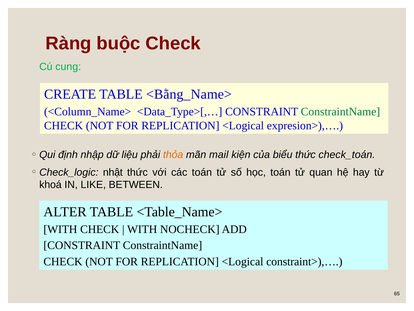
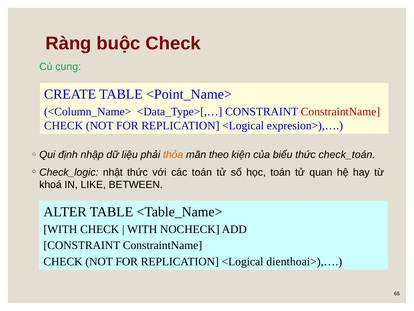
<Bằng_Name>: <Bằng_Name> -> <Point_Name>
ConstraintName at (340, 112) colour: green -> red
mail: mail -> theo
constraint>),…: constraint>),… -> dienthoai>),…
